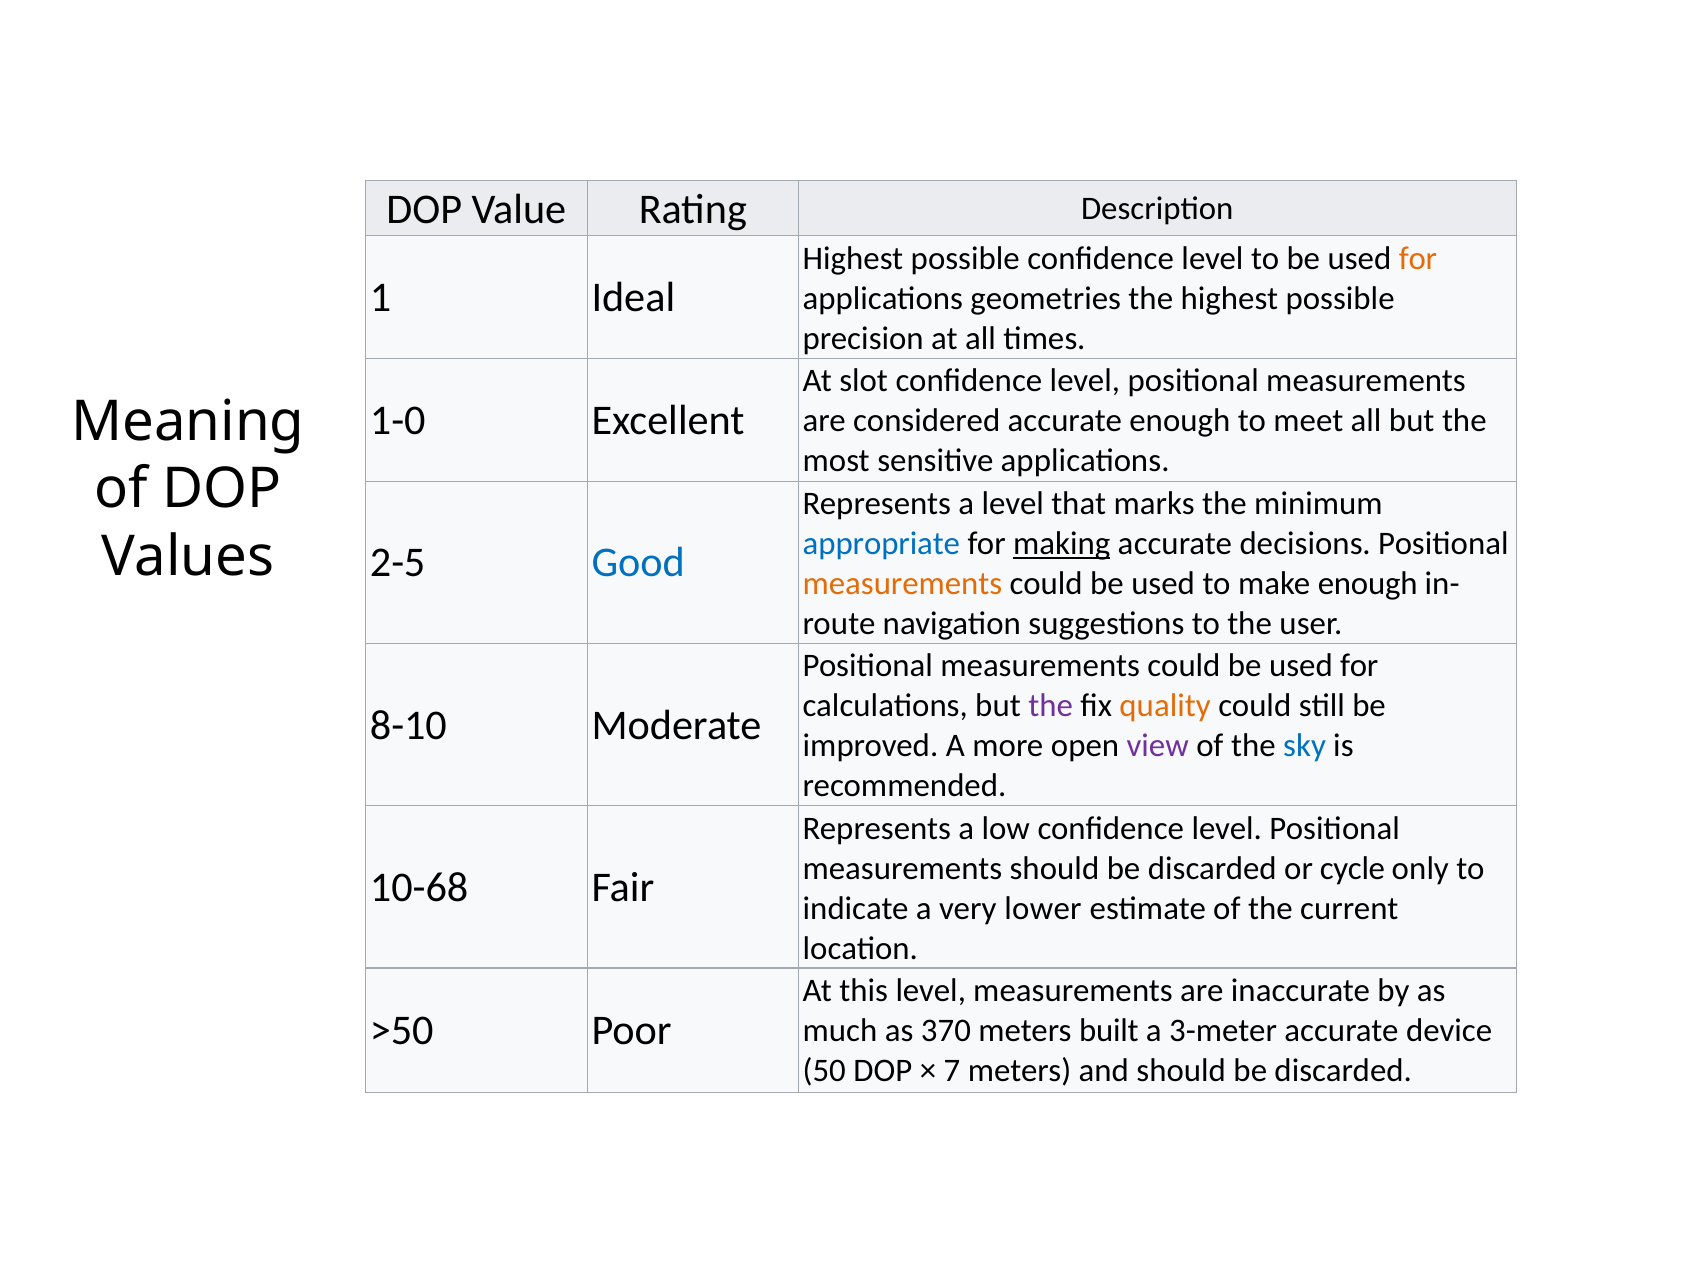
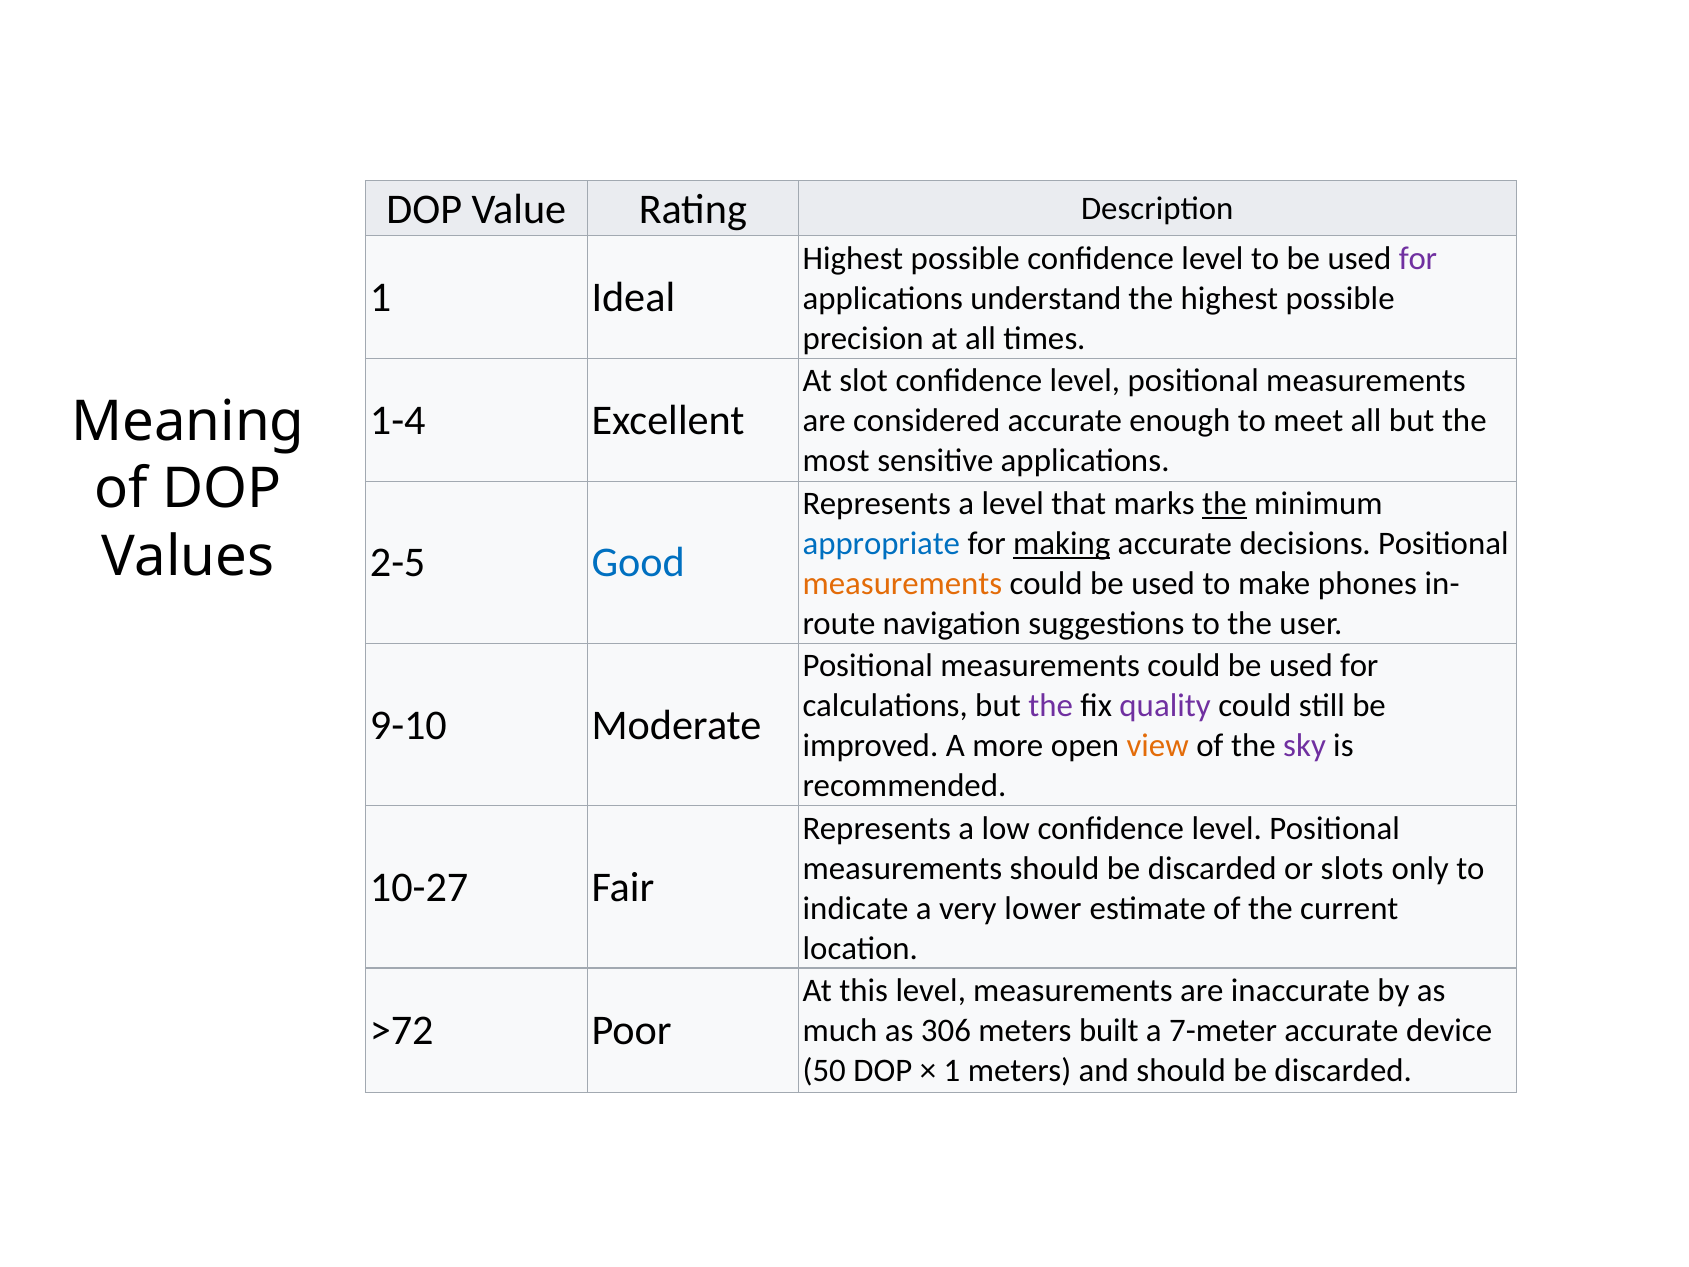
for at (1418, 258) colour: orange -> purple
geometries: geometries -> understand
1-0: 1-0 -> 1-4
the at (1224, 504) underline: none -> present
make enough: enough -> phones
quality colour: orange -> purple
8-10: 8-10 -> 9-10
view colour: purple -> orange
sky colour: blue -> purple
cycle: cycle -> slots
10-68: 10-68 -> 10-27
>50: >50 -> >72
370: 370 -> 306
3-meter: 3-meter -> 7-meter
7 at (952, 1070): 7 -> 1
